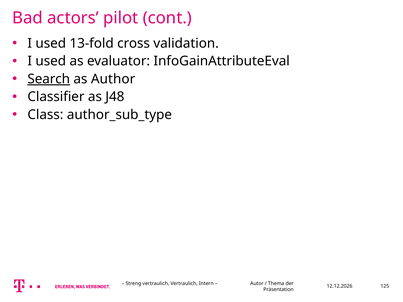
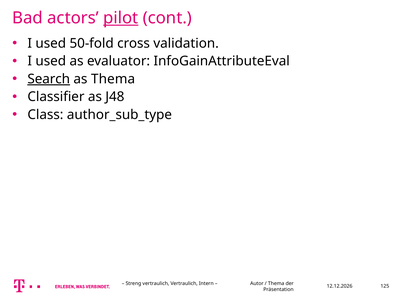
pilot underline: none -> present
13-fold: 13-fold -> 50-fold
as Author: Author -> Thema
